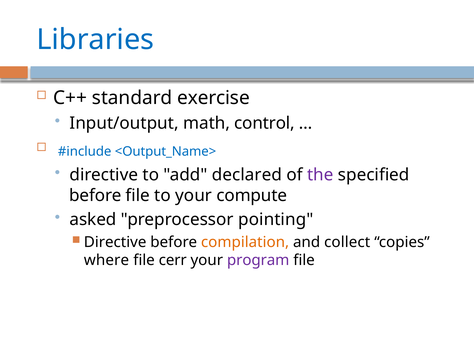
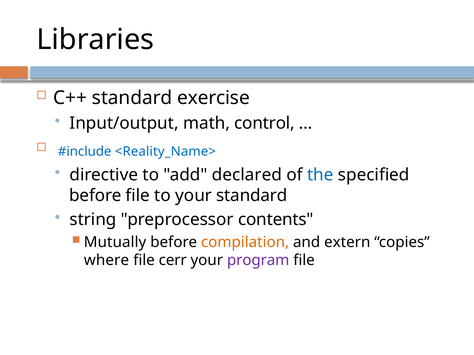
Libraries colour: blue -> black
<Output_Name>: <Output_Name> -> <Reality_Name>
the colour: purple -> blue
your compute: compute -> standard
asked: asked -> string
pointing: pointing -> contents
Directive at (115, 242): Directive -> Mutually
collect: collect -> extern
